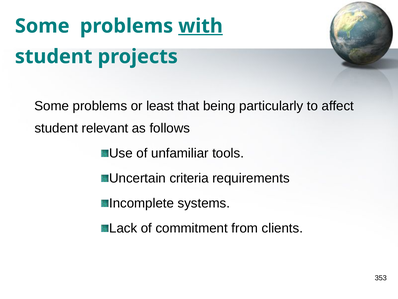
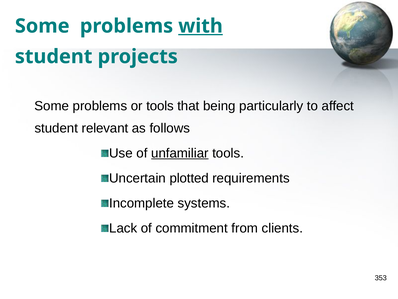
or least: least -> tools
unfamiliar underline: none -> present
criteria: criteria -> plotted
